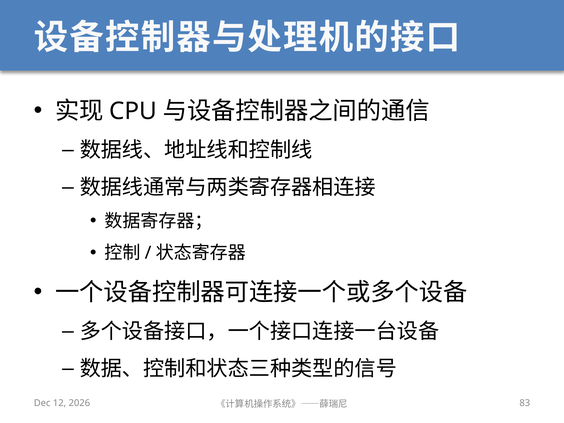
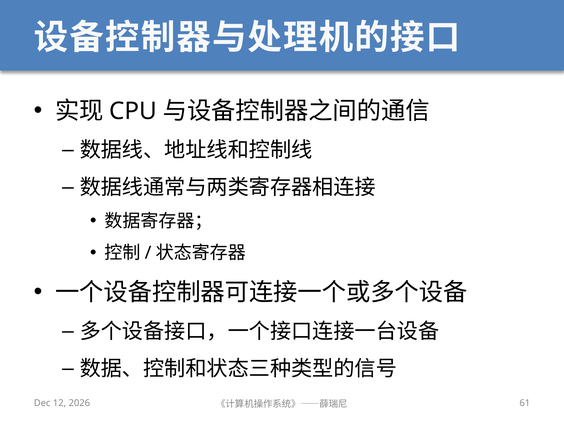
83: 83 -> 61
